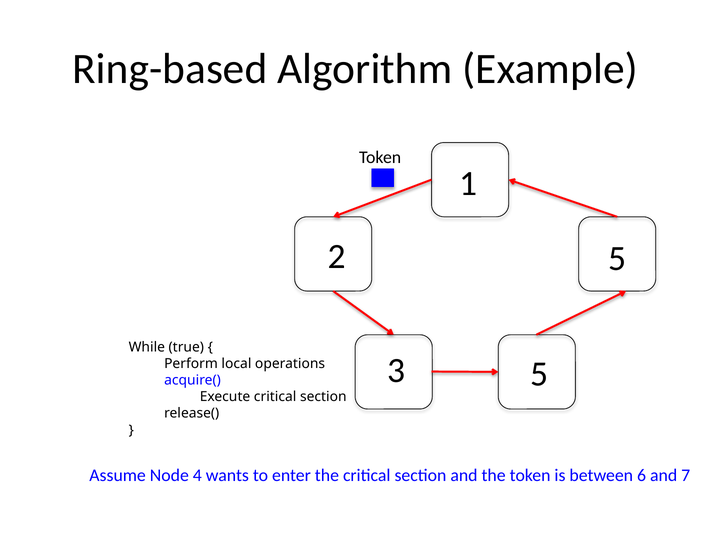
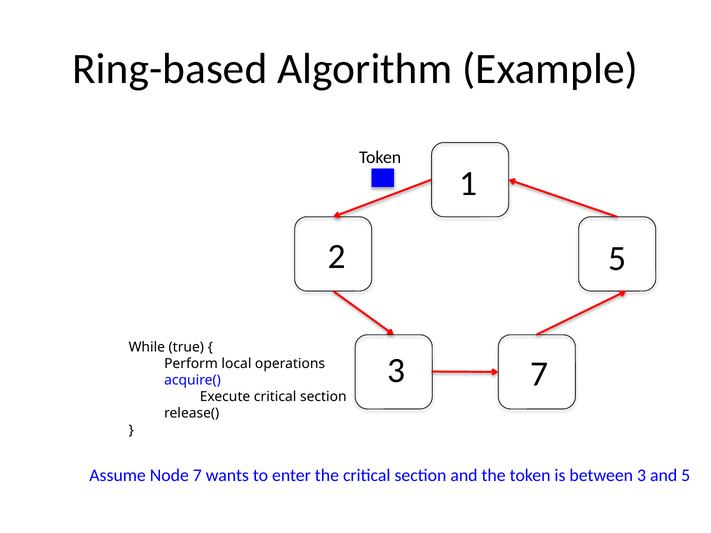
3 5: 5 -> 7
Node 4: 4 -> 7
between 6: 6 -> 3
and 7: 7 -> 5
